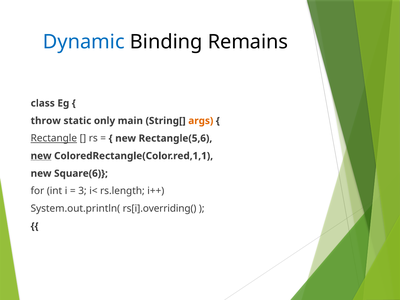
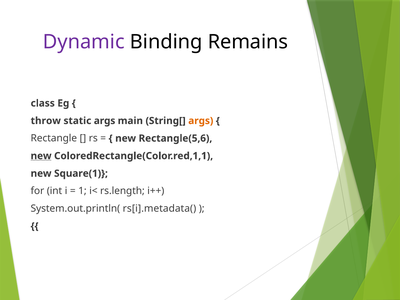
Dynamic colour: blue -> purple
static only: only -> args
Rectangle underline: present -> none
Square(6: Square(6 -> Square(1
3: 3 -> 1
rs[i].overriding(: rs[i].overriding( -> rs[i].metadata(
